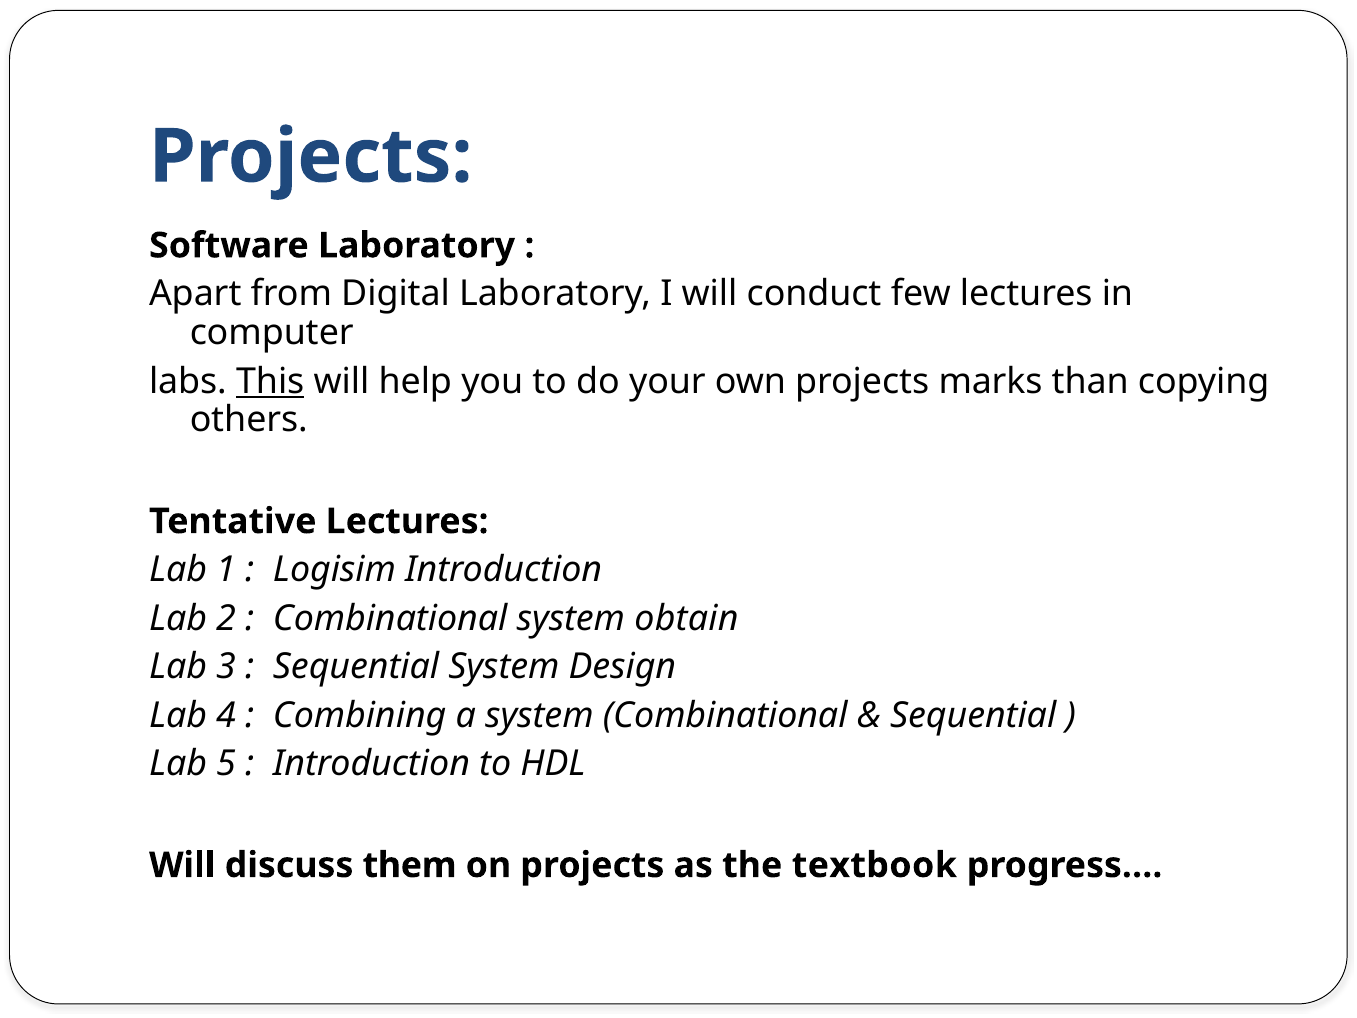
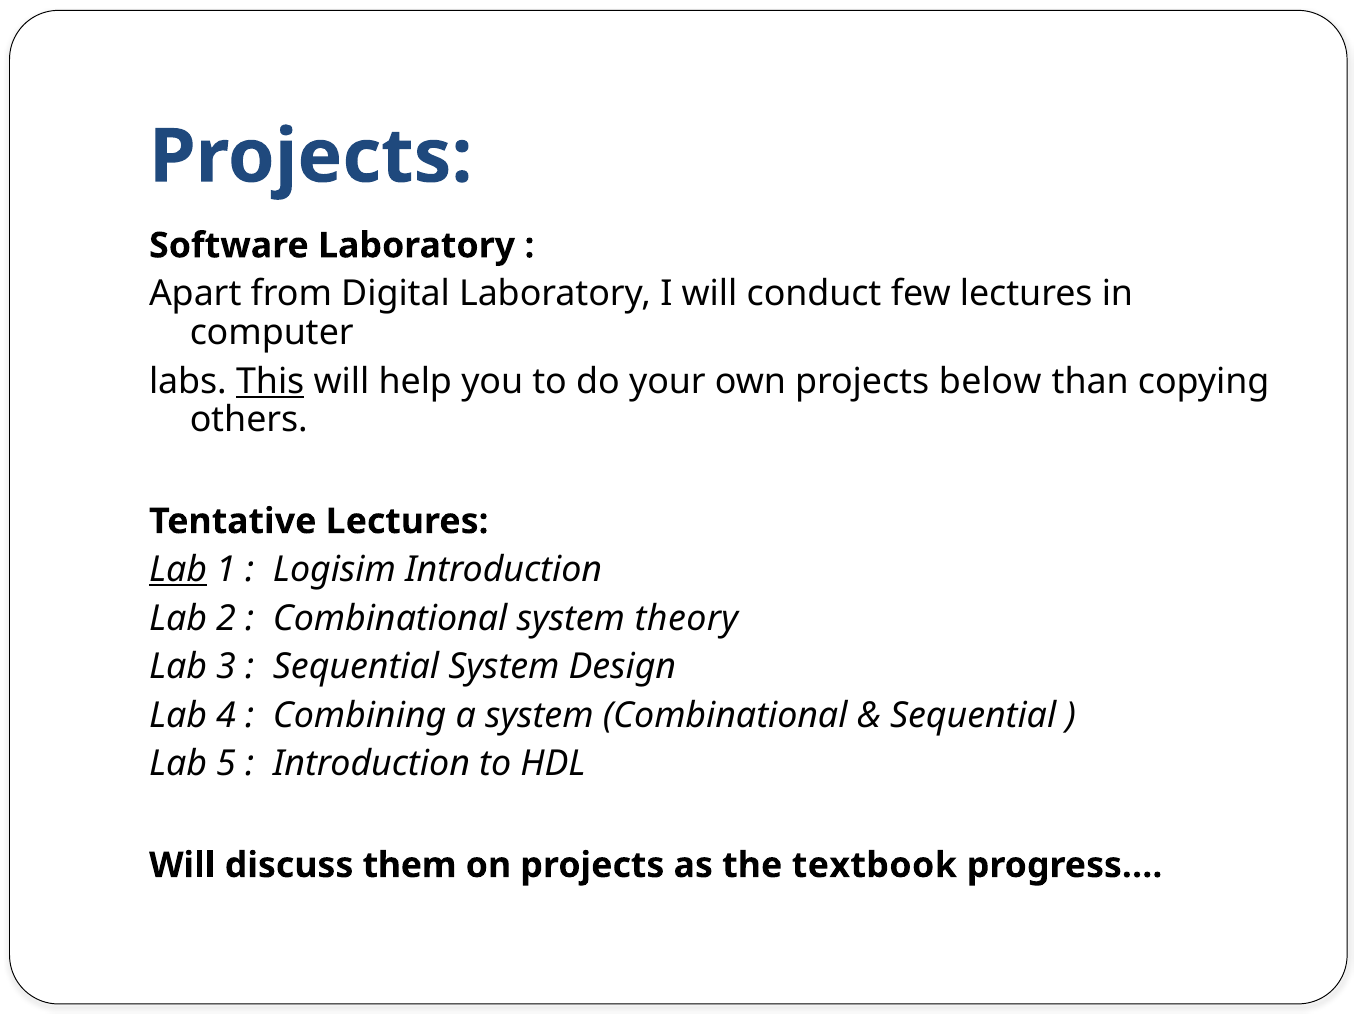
marks: marks -> below
Lab at (178, 570) underline: none -> present
obtain: obtain -> theory
